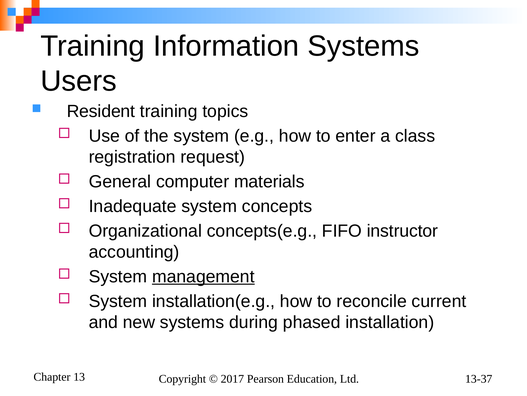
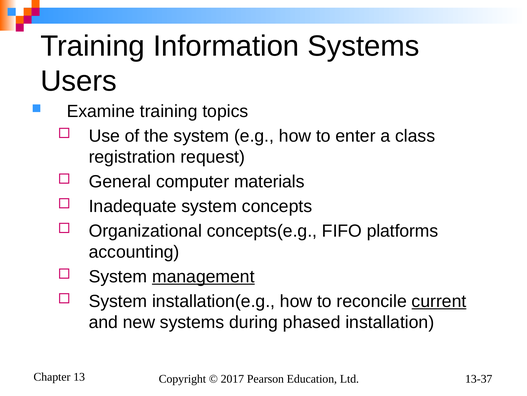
Resident: Resident -> Examine
instructor: instructor -> platforms
current underline: none -> present
